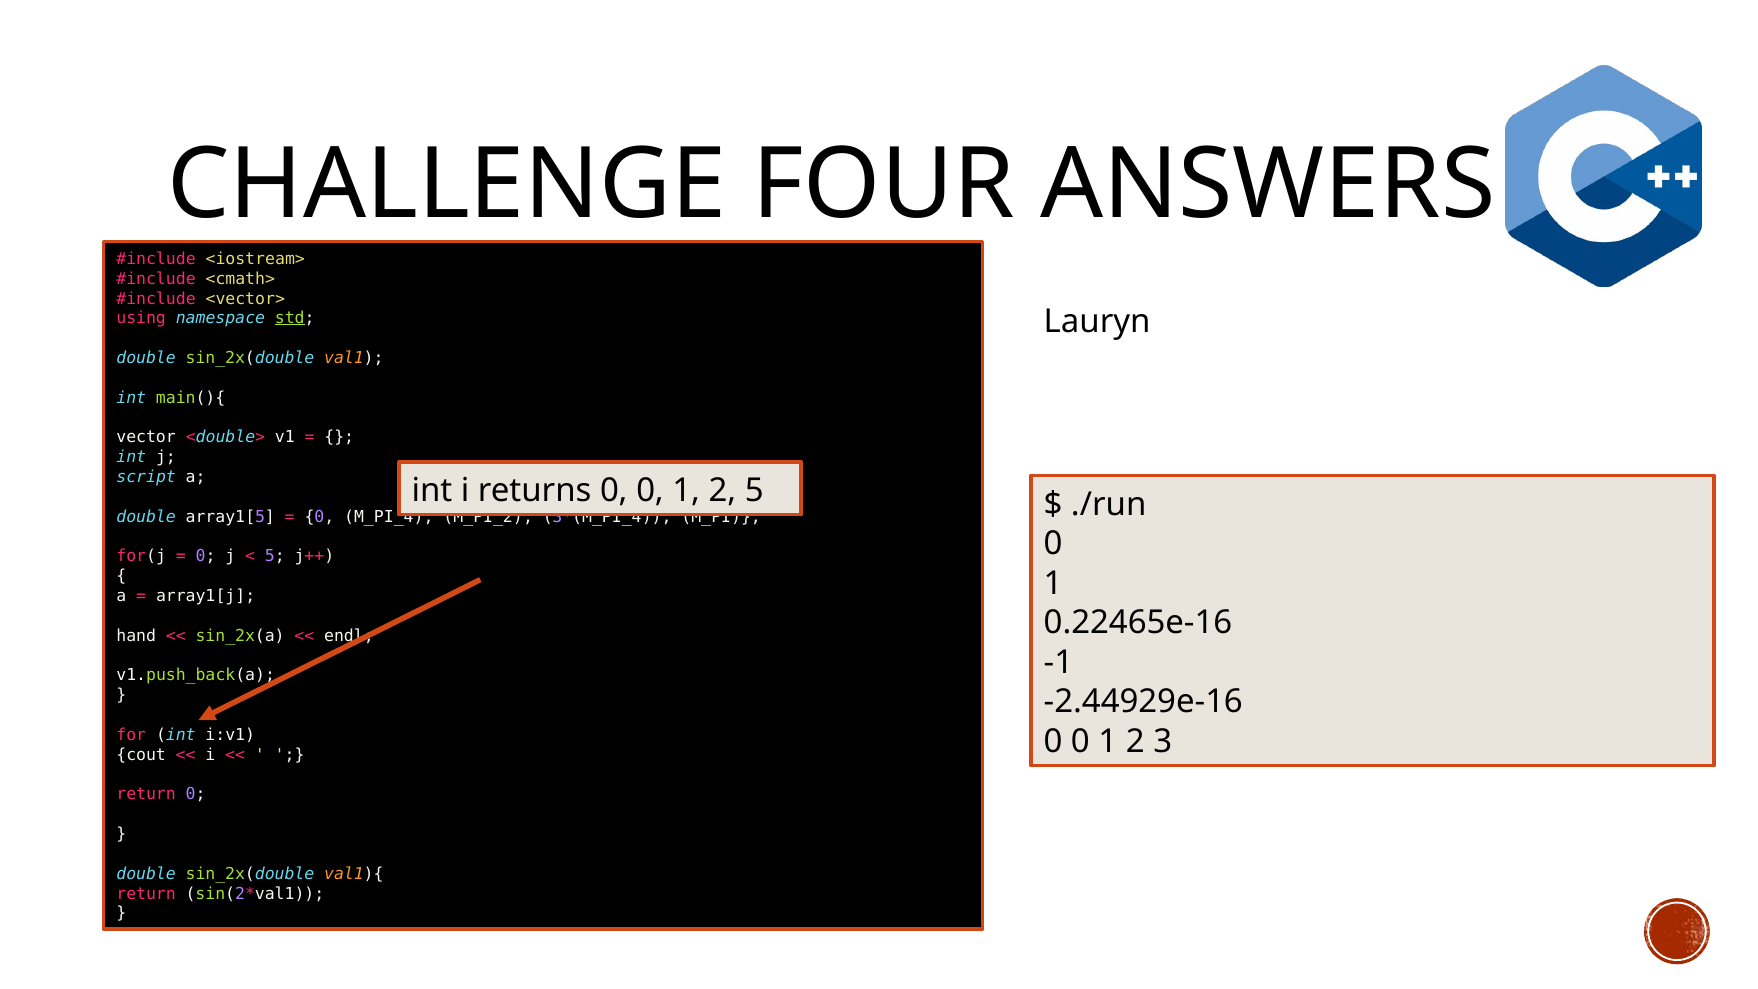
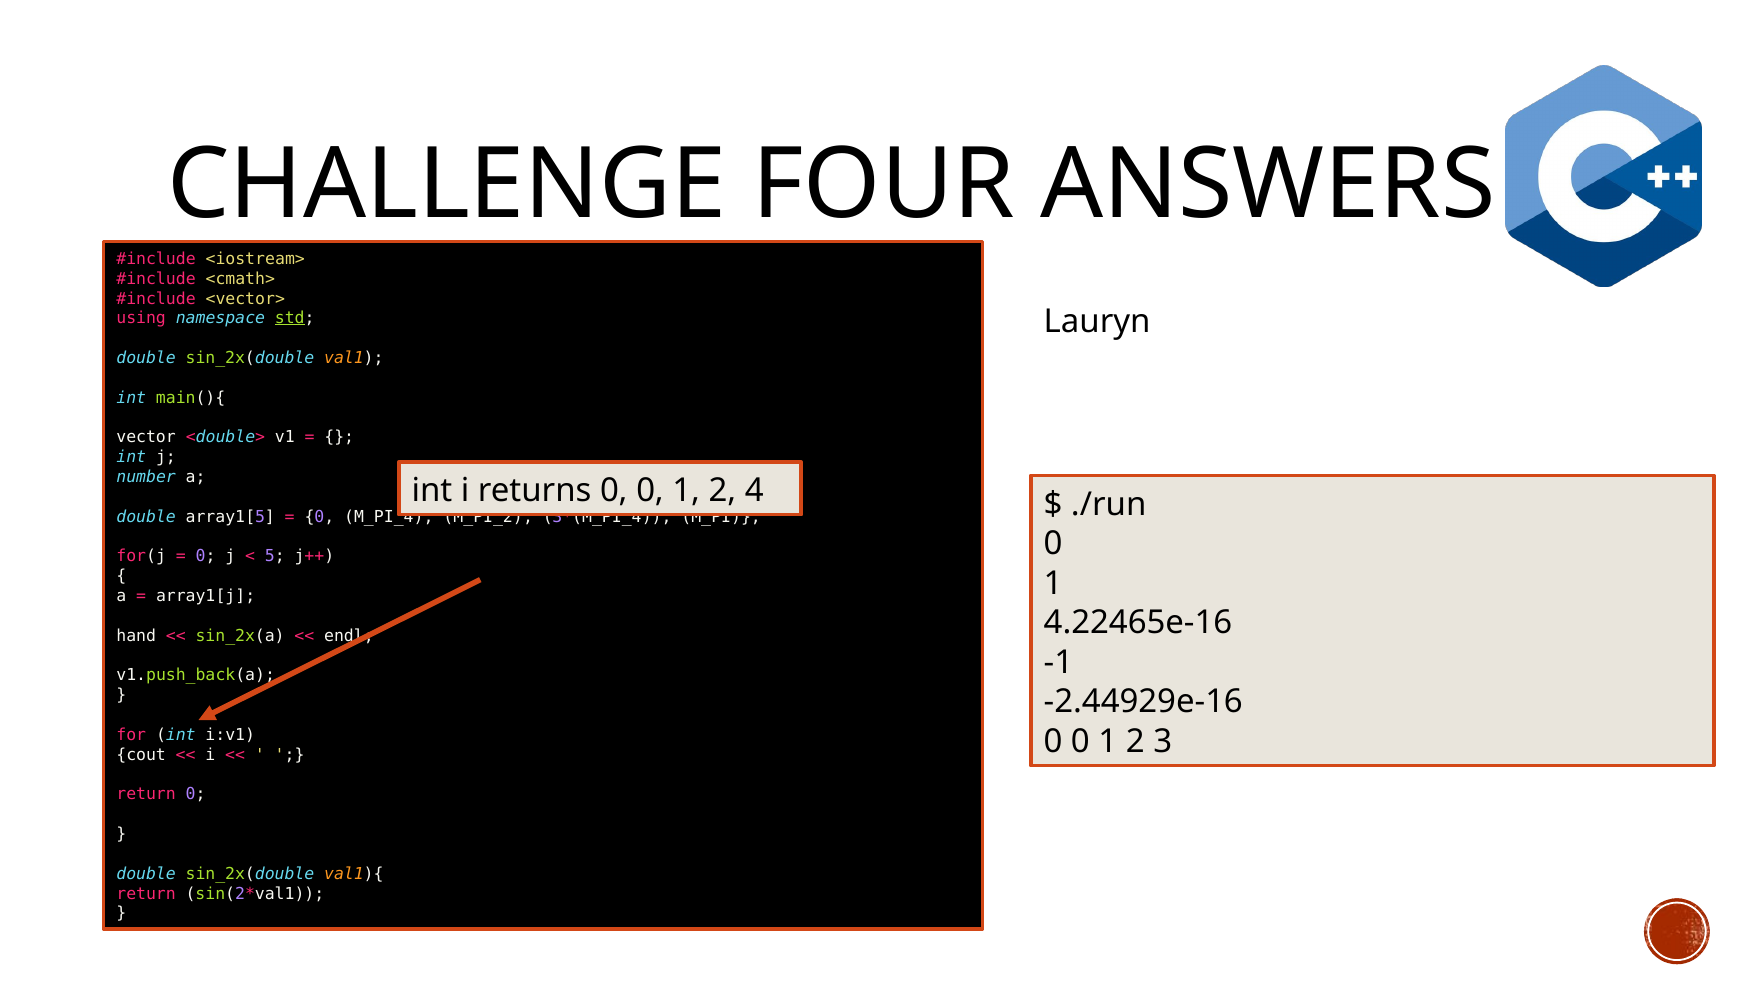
script: script -> number
2 5: 5 -> 4
0.22465e-16: 0.22465e-16 -> 4.22465e-16
